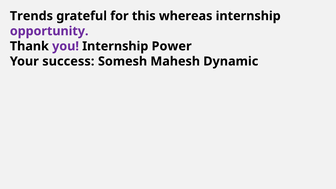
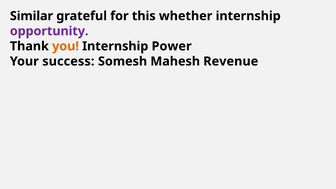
Trends: Trends -> Similar
whereas: whereas -> whether
you colour: purple -> orange
Dynamic: Dynamic -> Revenue
